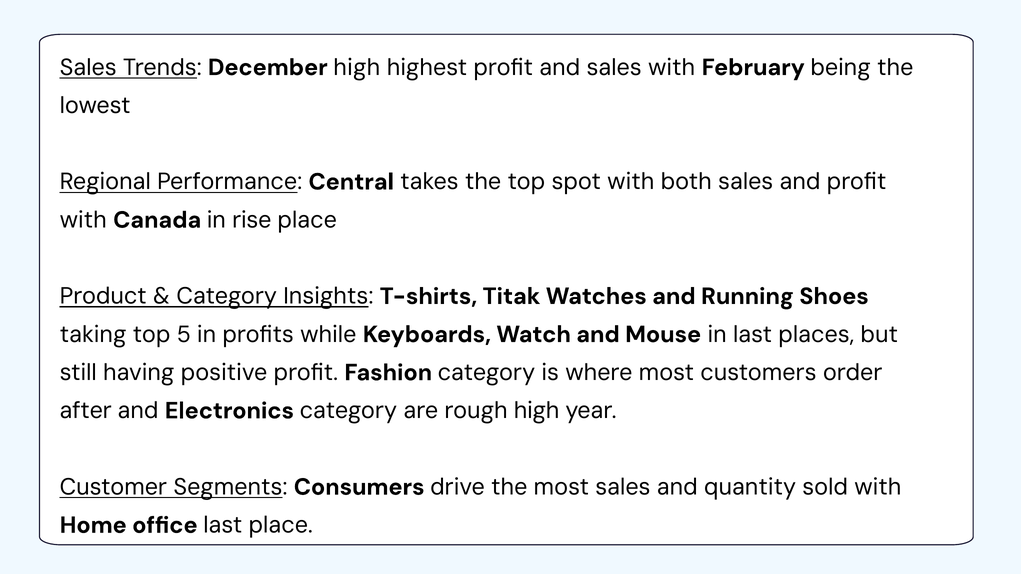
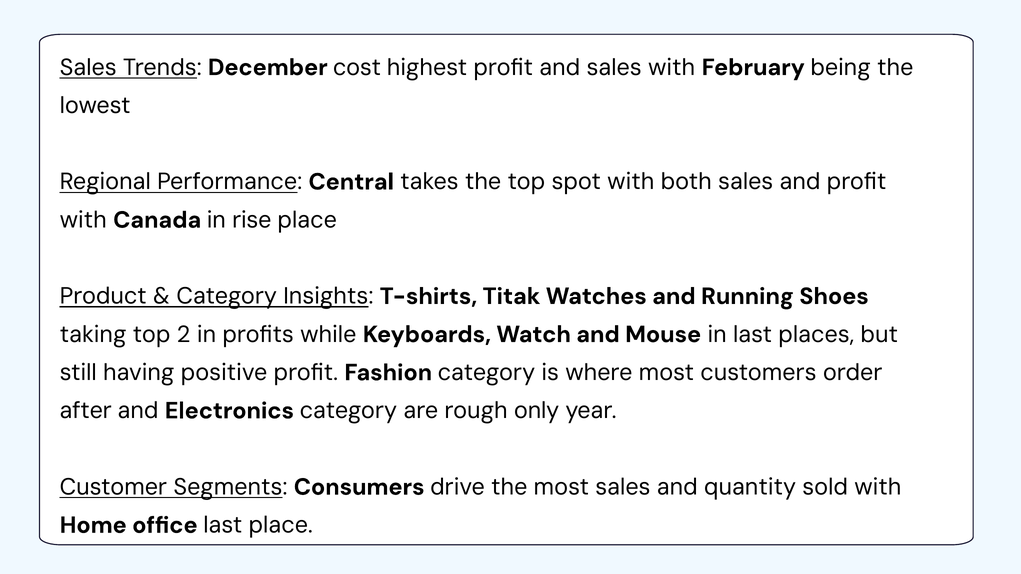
December high: high -> cost
5: 5 -> 2
rough high: high -> only
